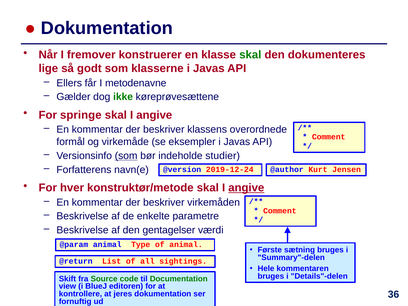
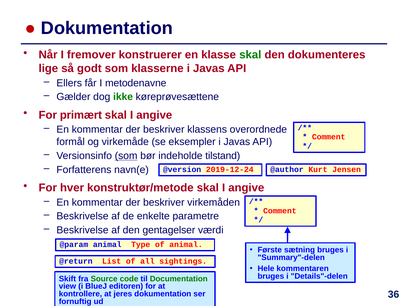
springe: springe -> primært
studier: studier -> tilstand
angive at (246, 188) underline: present -> none
